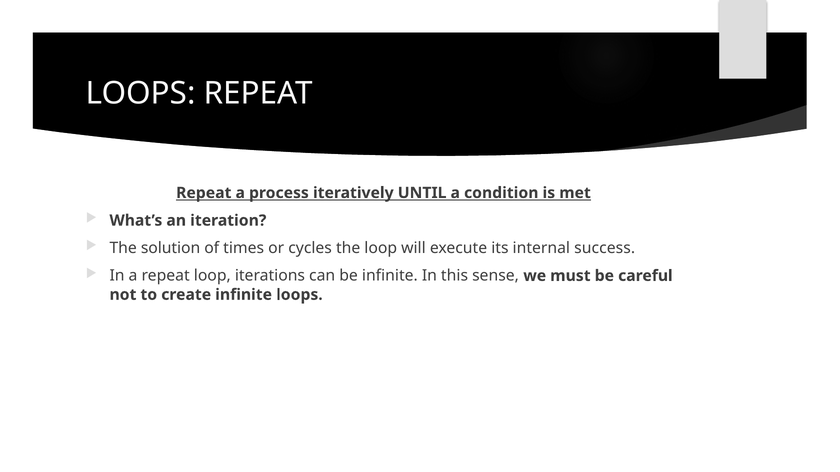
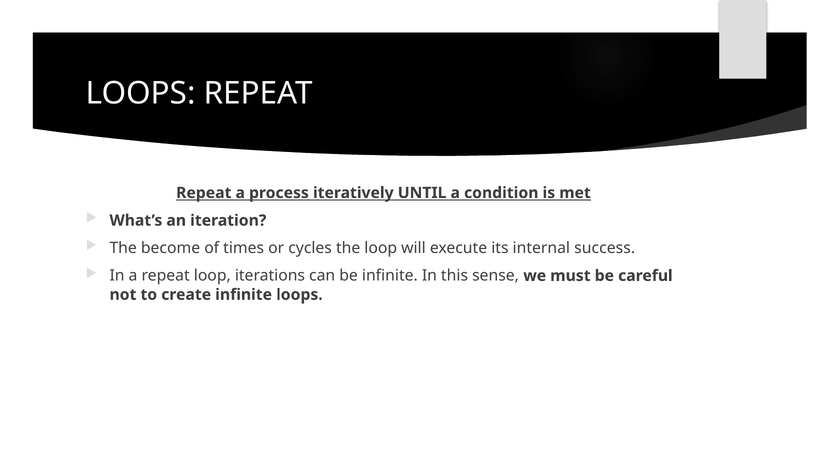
solution: solution -> become
